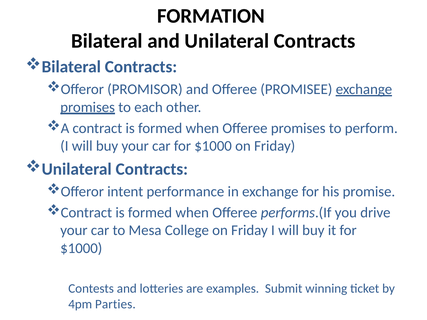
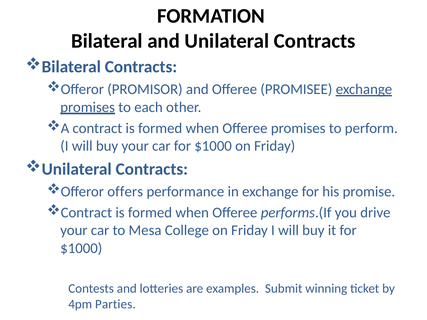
intent: intent -> offers
